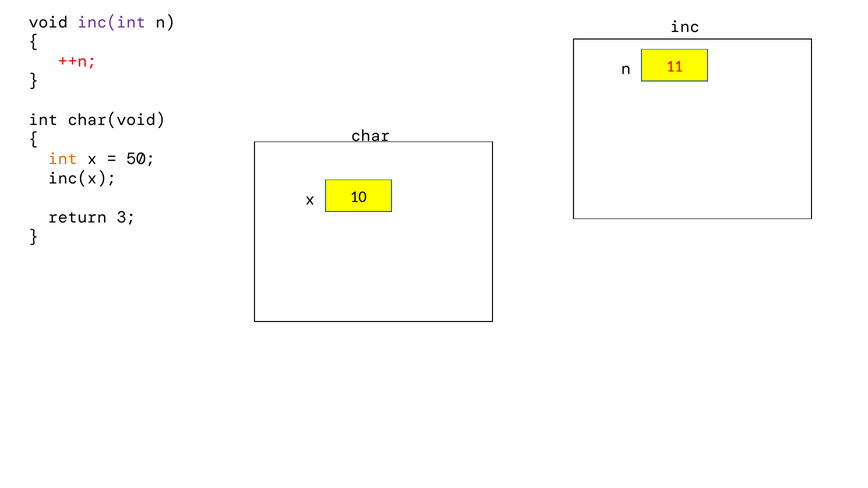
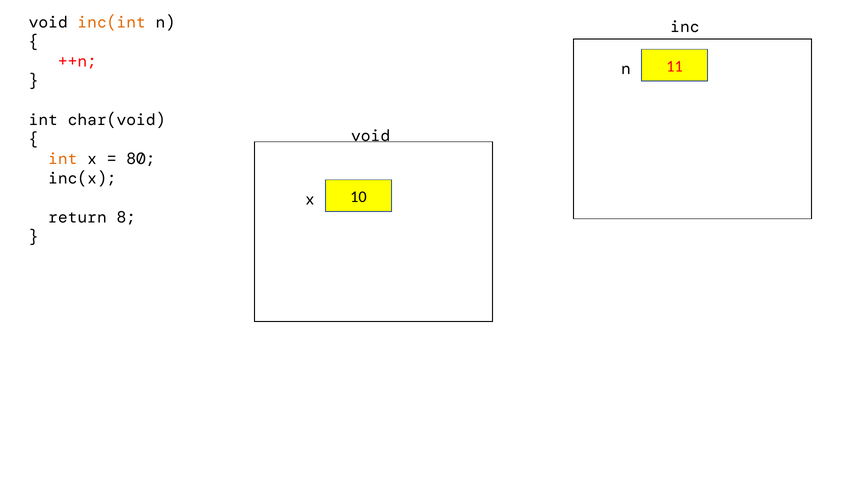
inc(int colour: purple -> orange
char at (371, 136): char -> void
50: 50 -> 80
3: 3 -> 8
